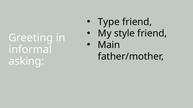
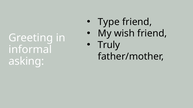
style: style -> wish
Main: Main -> Truly
